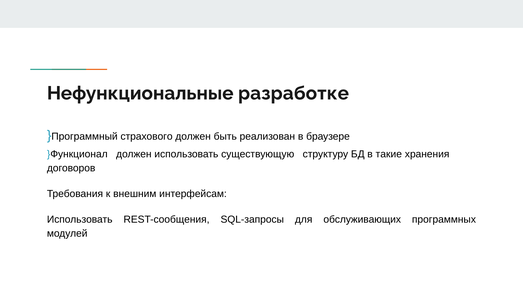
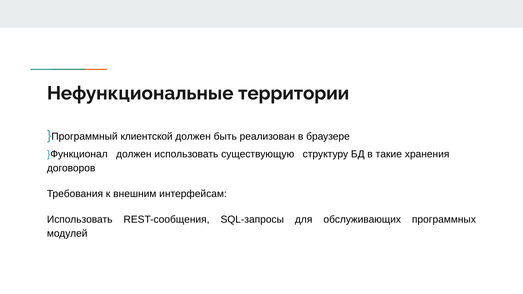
разработке: разработке -> территории
страхового: страхового -> клиентской
